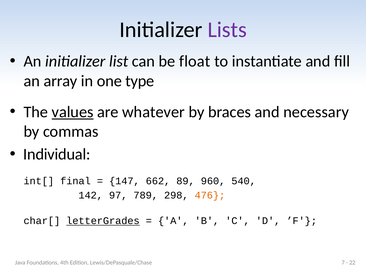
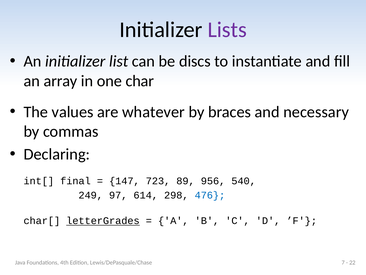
float: float -> discs
type: type -> char
values underline: present -> none
Individual: Individual -> Declaring
662: 662 -> 723
960: 960 -> 956
142: 142 -> 249
789: 789 -> 614
476 colour: orange -> blue
